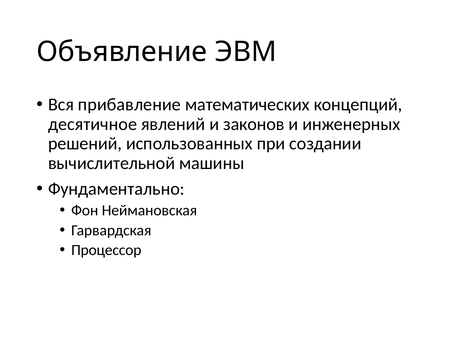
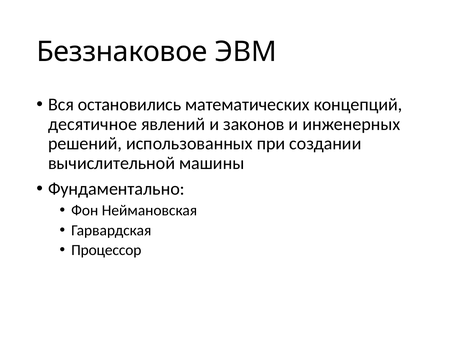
Объявление: Объявление -> Беззнаковое
прибавление: прибавление -> остановились
